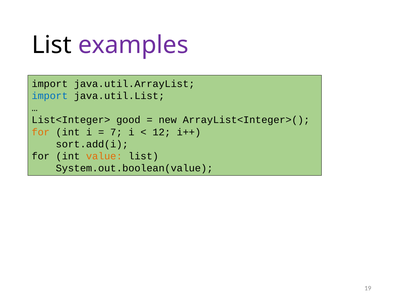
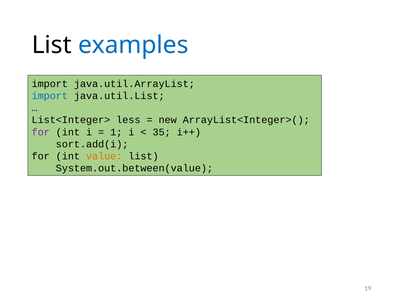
examples colour: purple -> blue
good: good -> less
for at (41, 132) colour: orange -> purple
7: 7 -> 1
12: 12 -> 35
System.out.boolean(value: System.out.boolean(value -> System.out.between(value
